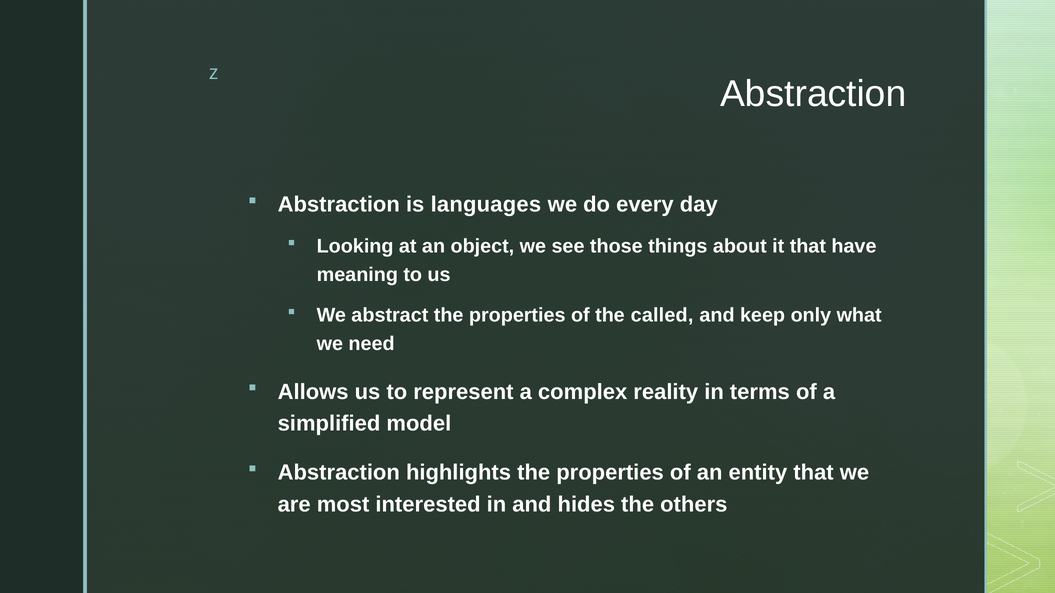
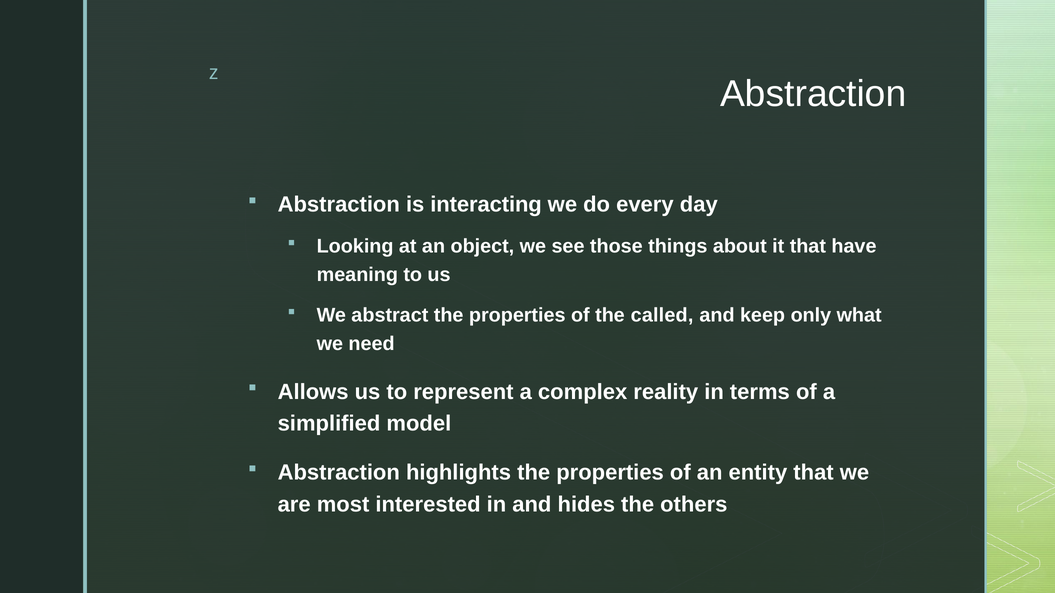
languages: languages -> interacting
